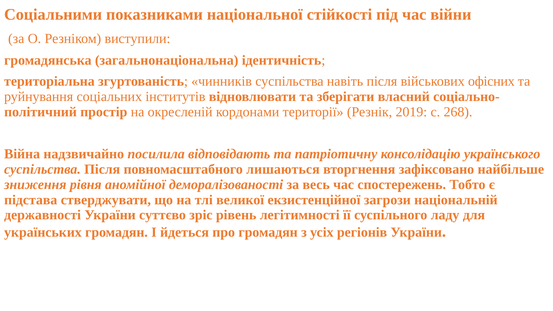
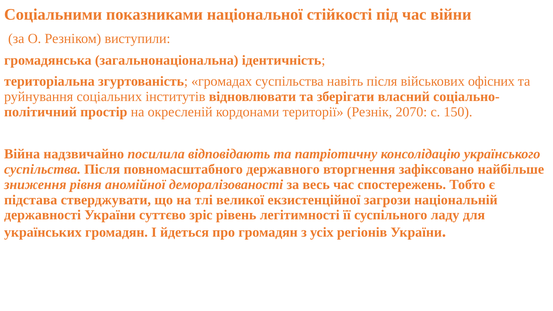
чинників: чинників -> громадах
2019: 2019 -> 2070
268: 268 -> 150
лишаються: лишаються -> державного
